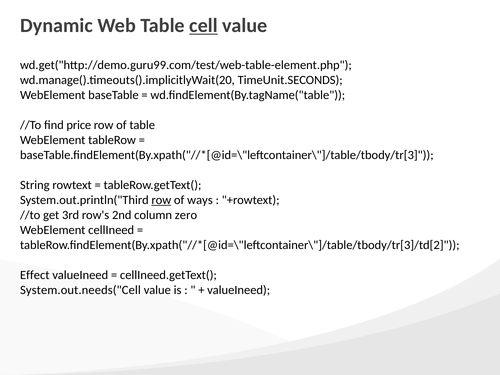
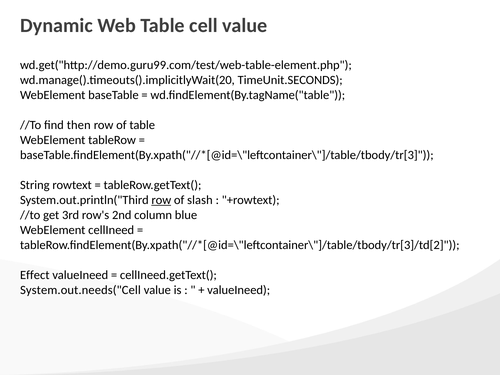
cell underline: present -> none
price: price -> then
ways: ways -> slash
zero: zero -> blue
